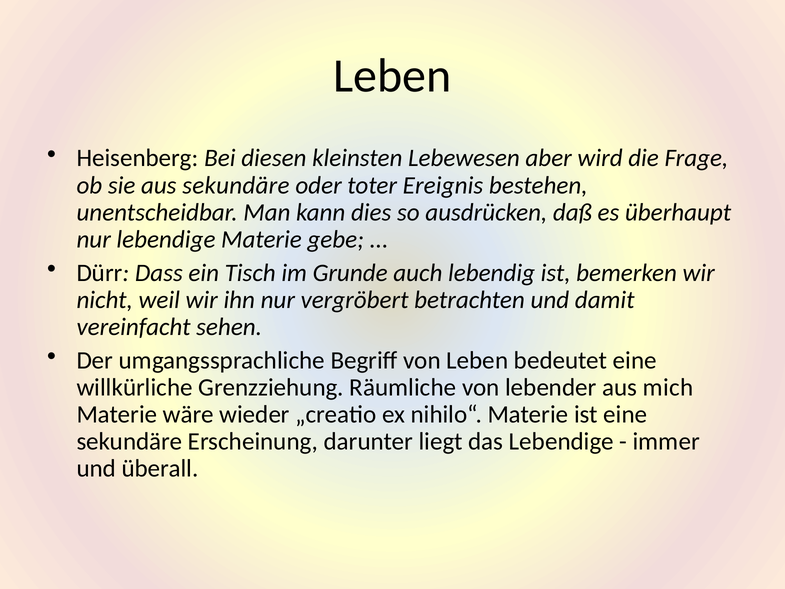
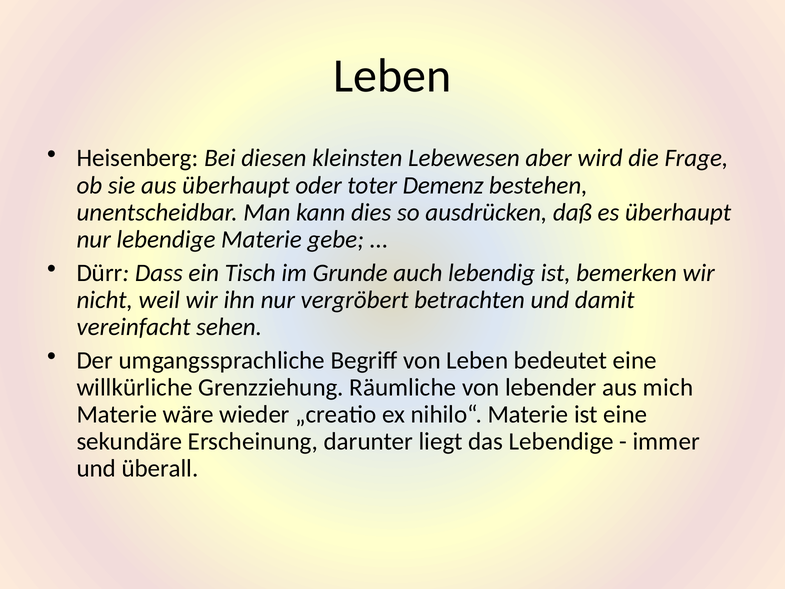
aus sekundäre: sekundäre -> überhaupt
Ereignis: Ereignis -> Demenz
